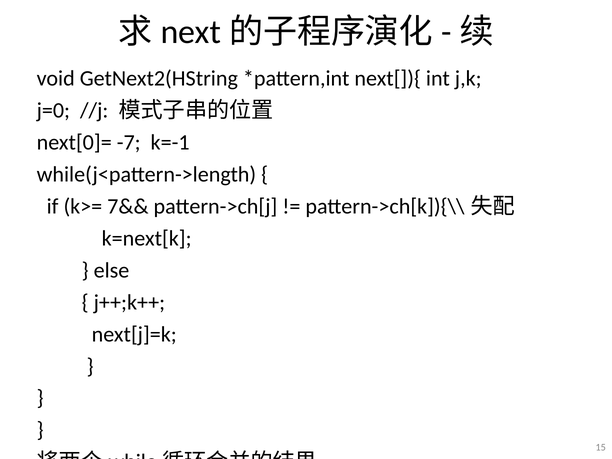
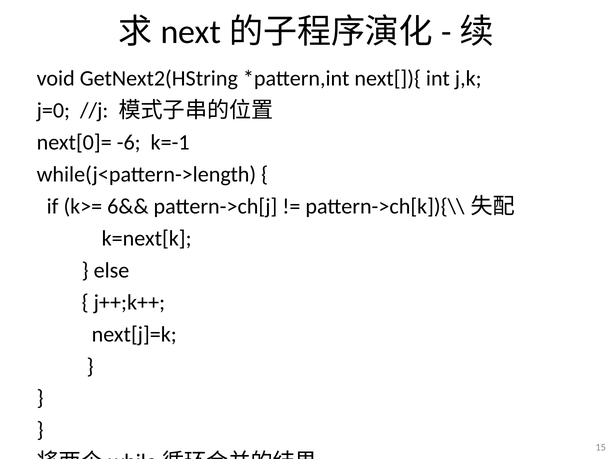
-7: -7 -> -6
7&&: 7&& -> 6&&
